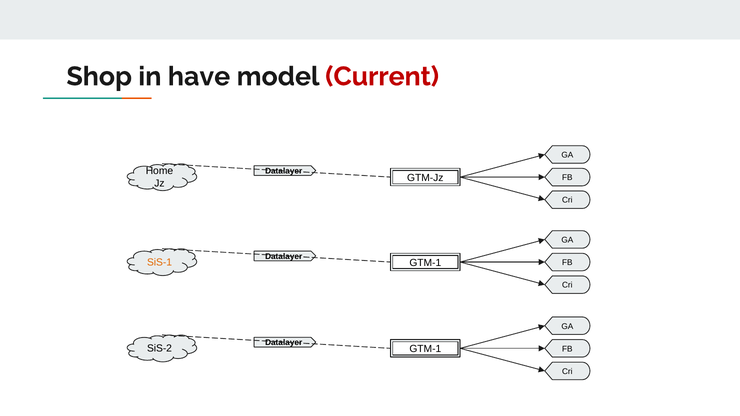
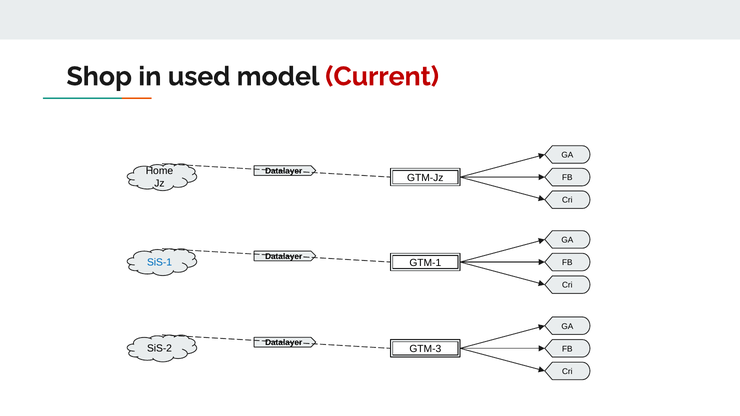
have: have -> used
SiS-1 colour: orange -> blue
GTM-1 at (425, 349): GTM-1 -> GTM-3
